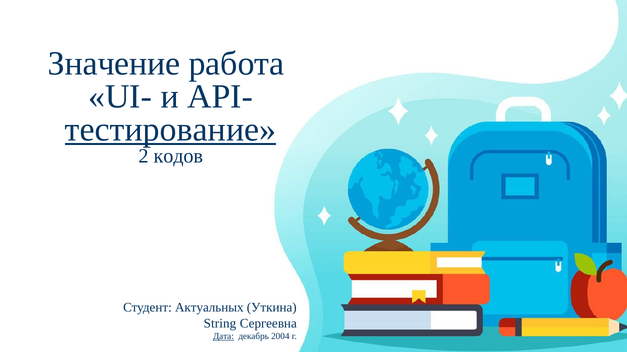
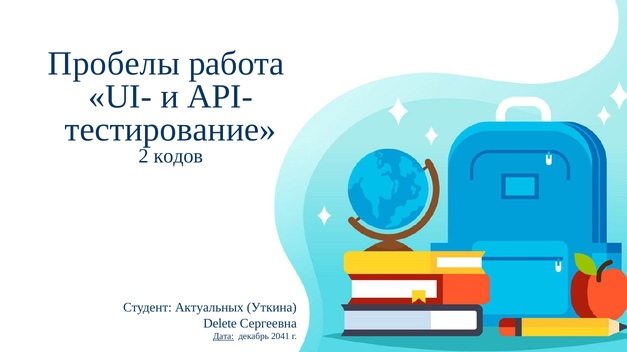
Значение: Значение -> Пробелы
тестирование underline: present -> none
String: String -> Delete
2004: 2004 -> 2041
